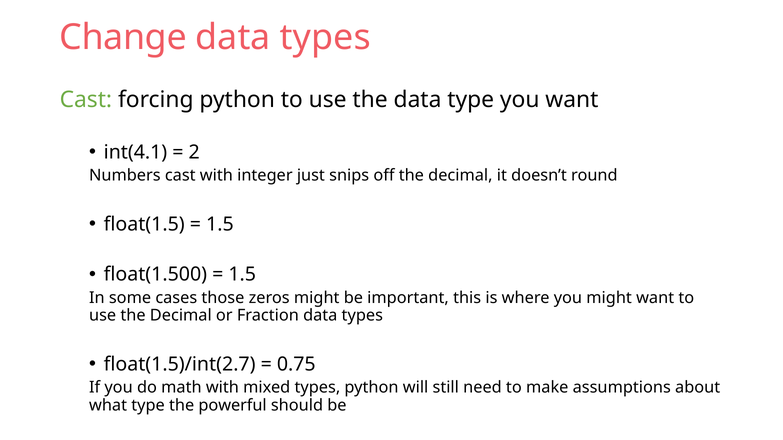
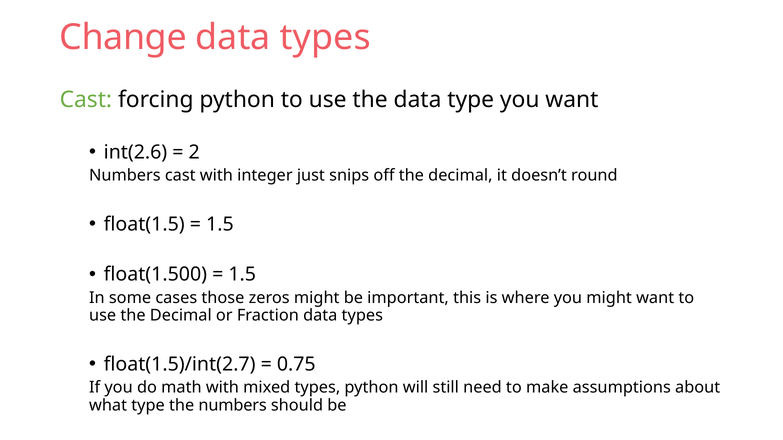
int(4.1: int(4.1 -> int(2.6
the powerful: powerful -> numbers
